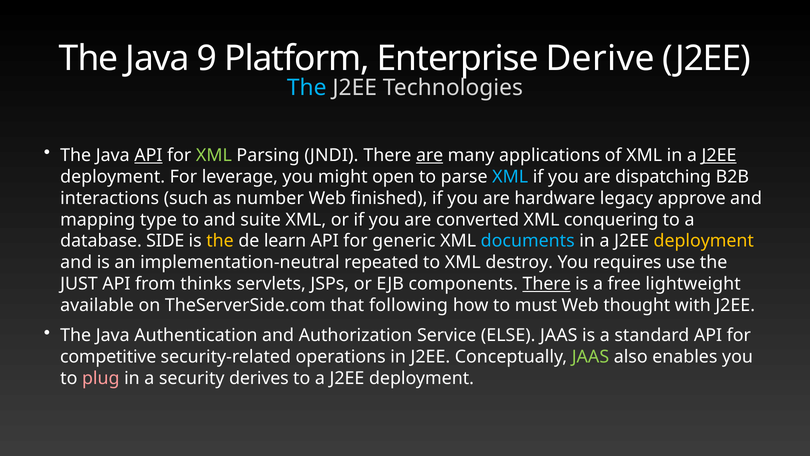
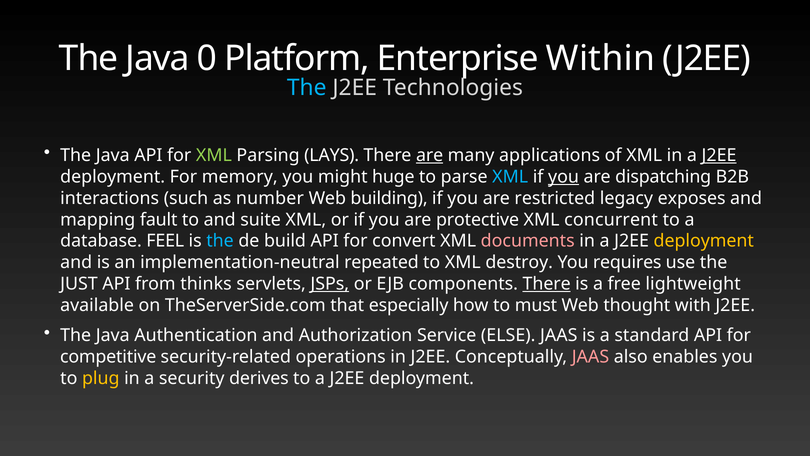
9: 9 -> 0
Derive: Derive -> Within
API at (148, 155) underline: present -> none
JNDI: JNDI -> LAYS
leverage: leverage -> memory
open: open -> huge
you at (564, 177) underline: none -> present
finished: finished -> building
hardware: hardware -> restricted
approve: approve -> exposes
type: type -> fault
converted: converted -> protective
conquering: conquering -> concurrent
SIDE: SIDE -> FEEL
the at (220, 241) colour: yellow -> light blue
learn: learn -> build
generic: generic -> convert
documents colour: light blue -> pink
JSPs underline: none -> present
following: following -> especially
JAAS at (590, 357) colour: light green -> pink
plug colour: pink -> yellow
